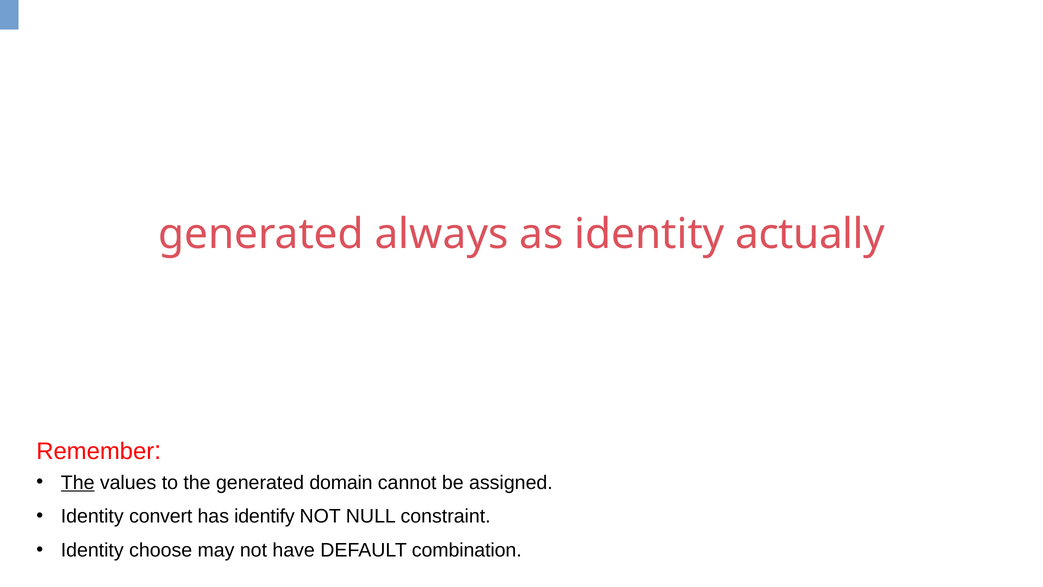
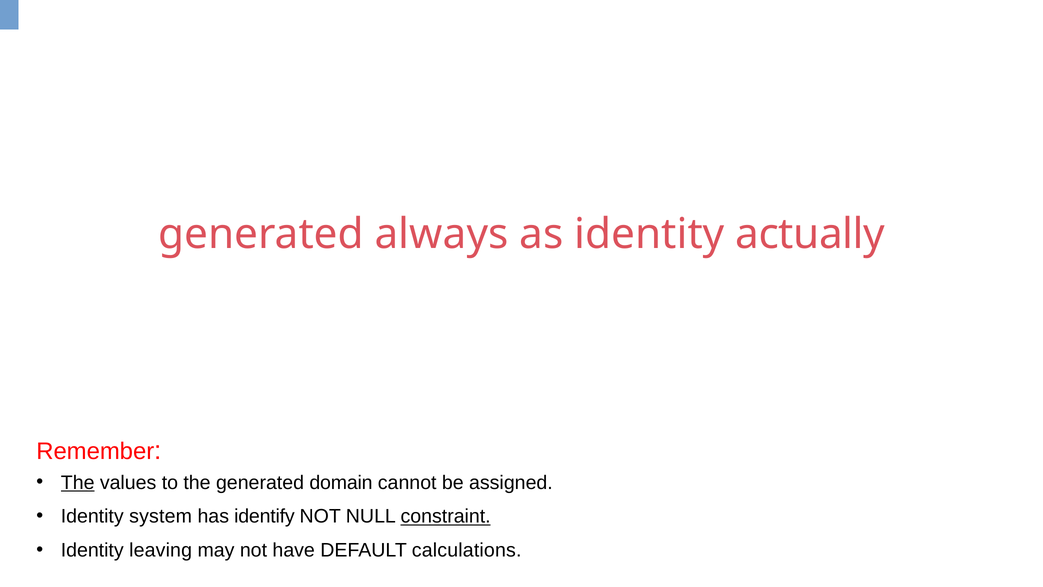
convert: convert -> system
constraint underline: none -> present
choose: choose -> leaving
combination: combination -> calculations
